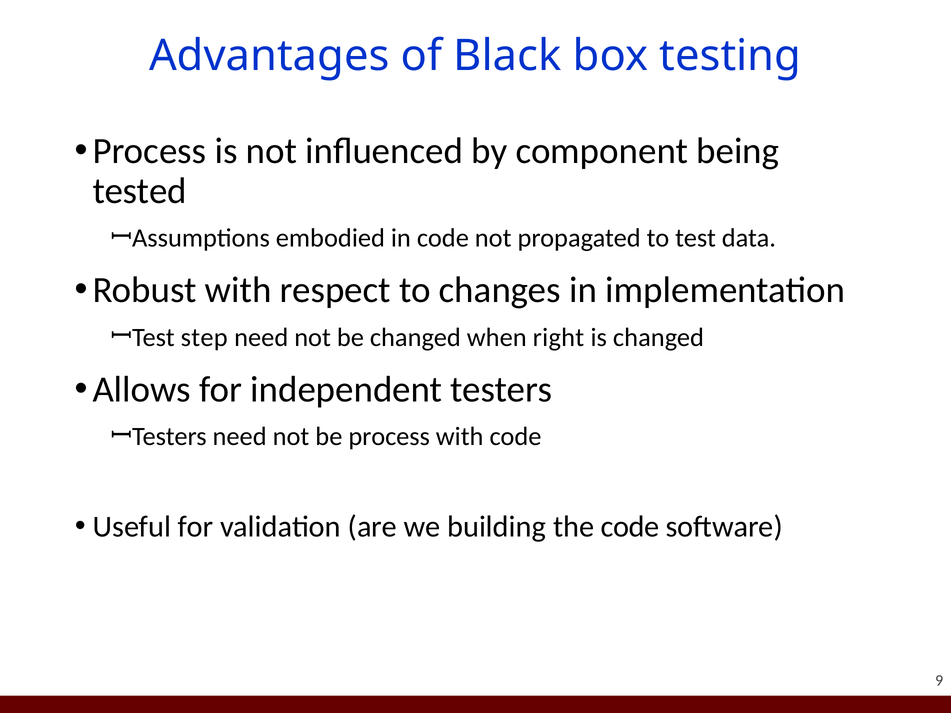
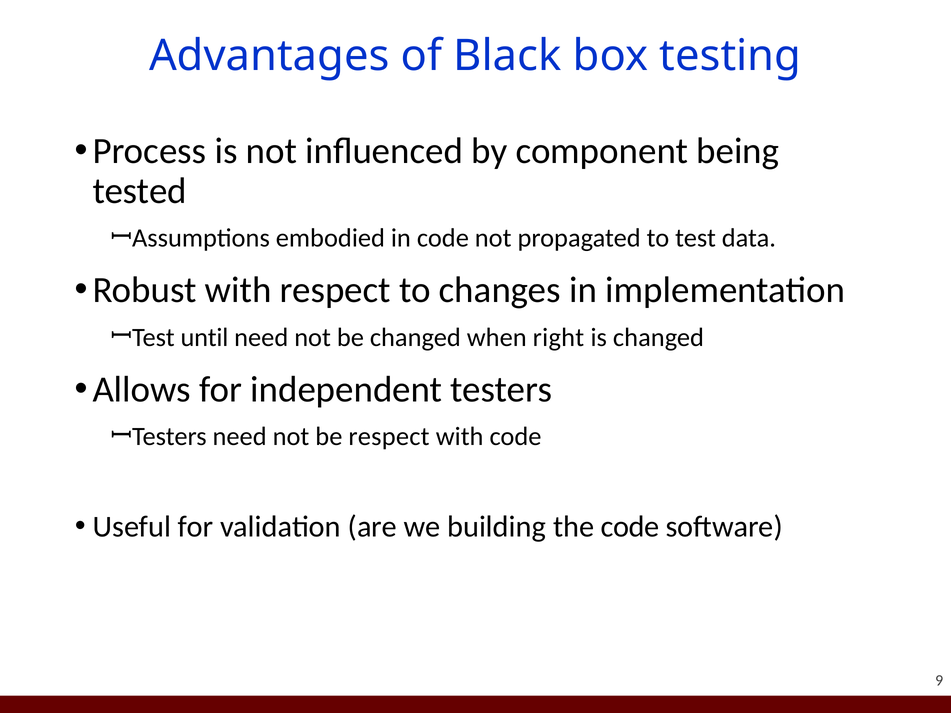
step: step -> until
be process: process -> respect
